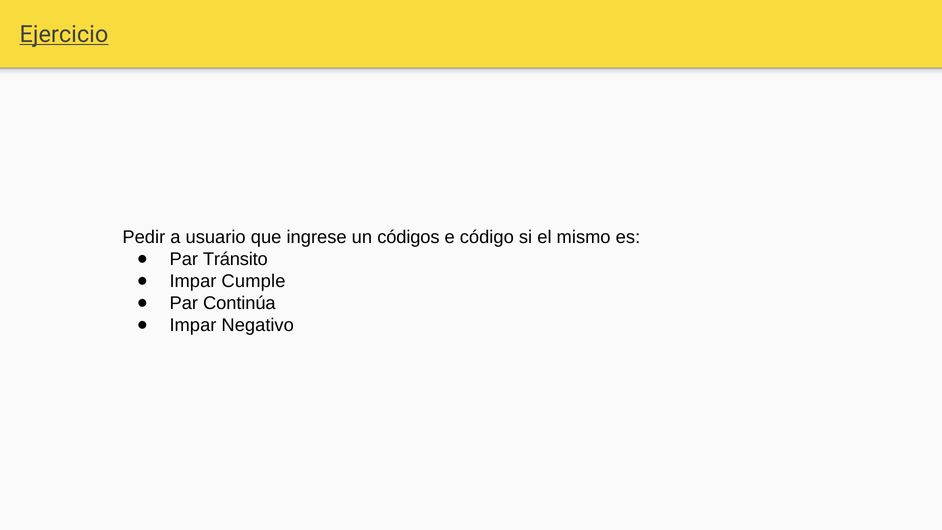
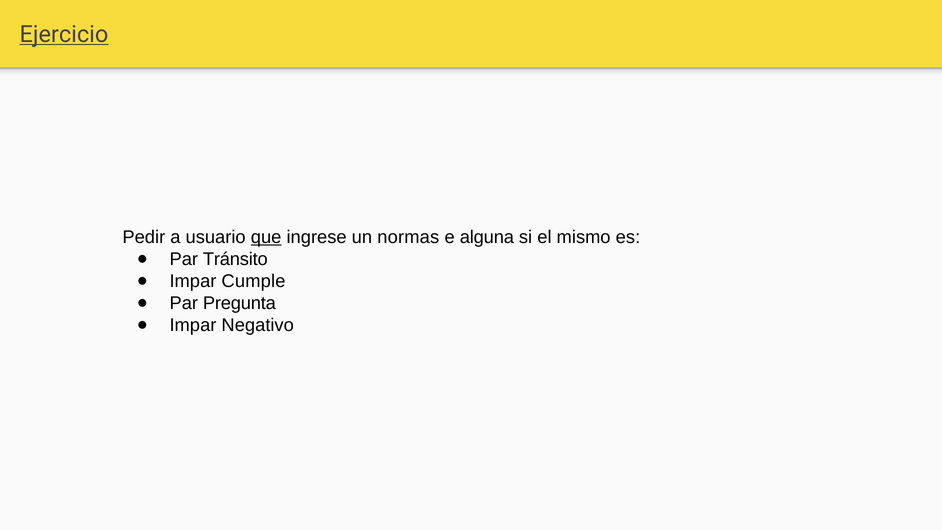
que underline: none -> present
códigos: códigos -> normas
código: código -> alguna
Continúa: Continúa -> Pregunta
